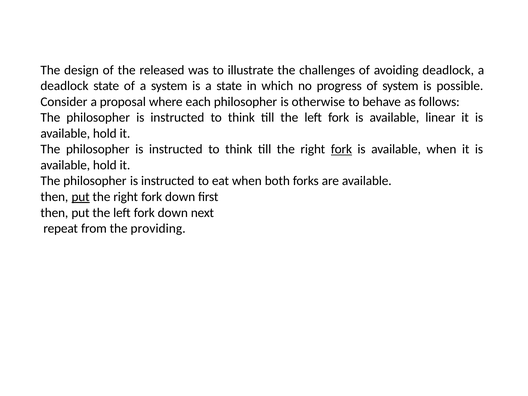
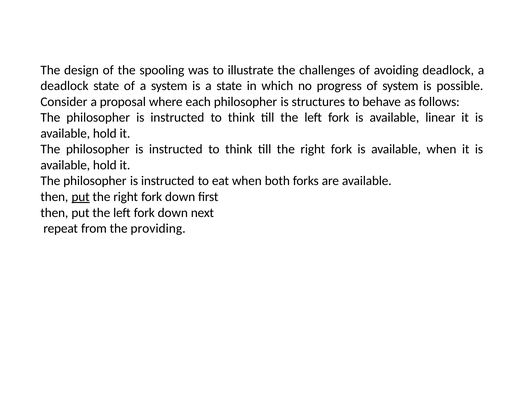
released: released -> spooling
otherwise: otherwise -> structures
fork at (341, 149) underline: present -> none
